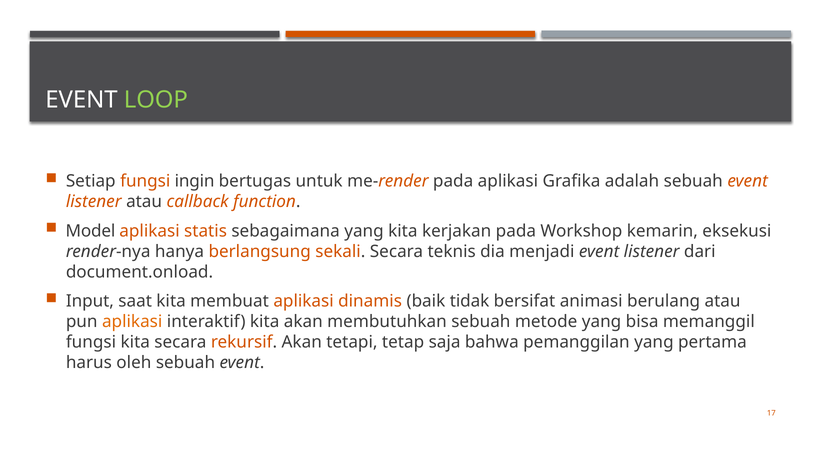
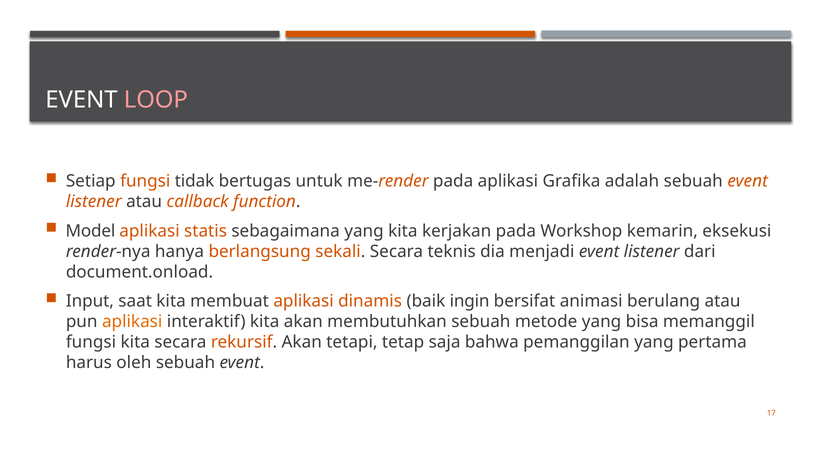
LOOP colour: light green -> pink
ingin: ingin -> tidak
tidak: tidak -> ingin
